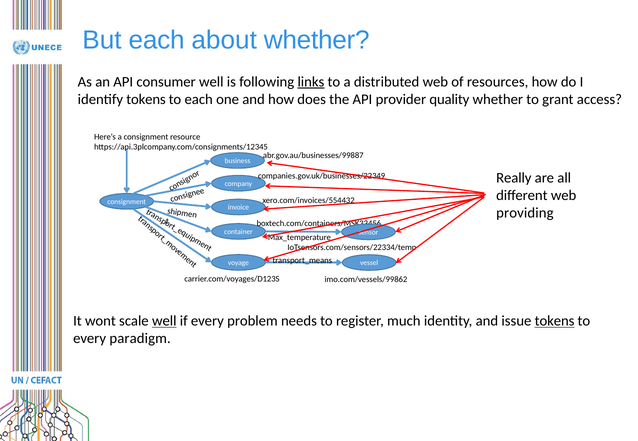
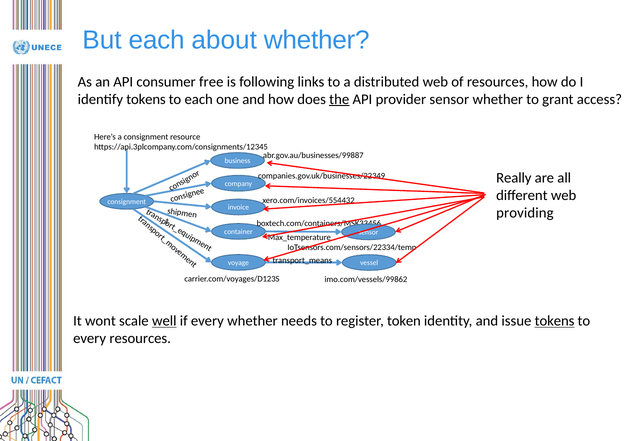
consumer well: well -> free
links underline: present -> none
the underline: none -> present
provider quality: quality -> sensor
every problem: problem -> whether
much: much -> token
every paradigm: paradigm -> resources
